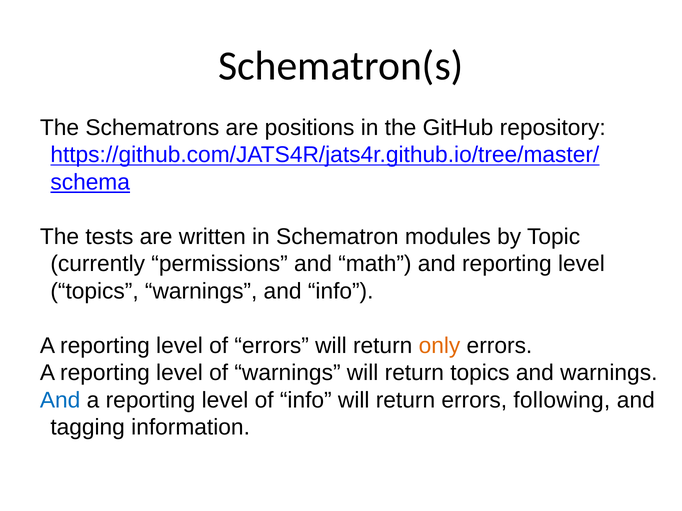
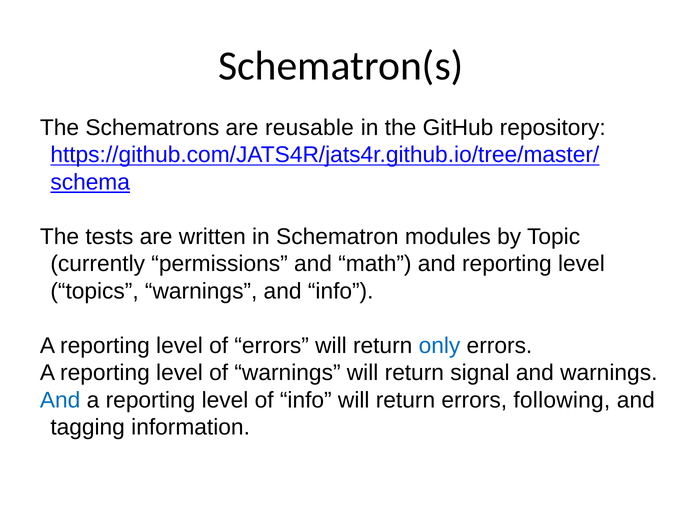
positions: positions -> reusable
only colour: orange -> blue
return topics: topics -> signal
